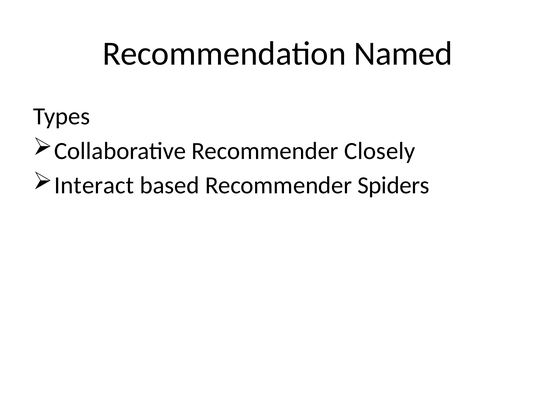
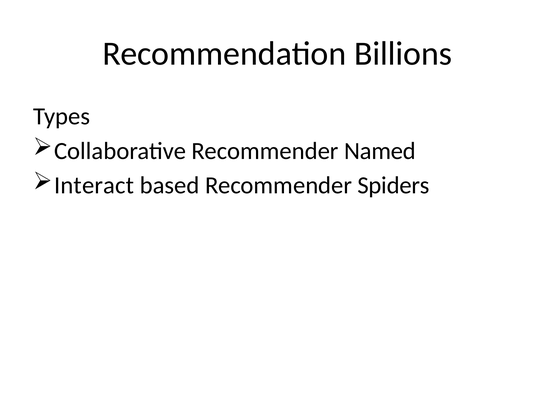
Named: Named -> Billions
Closely: Closely -> Named
